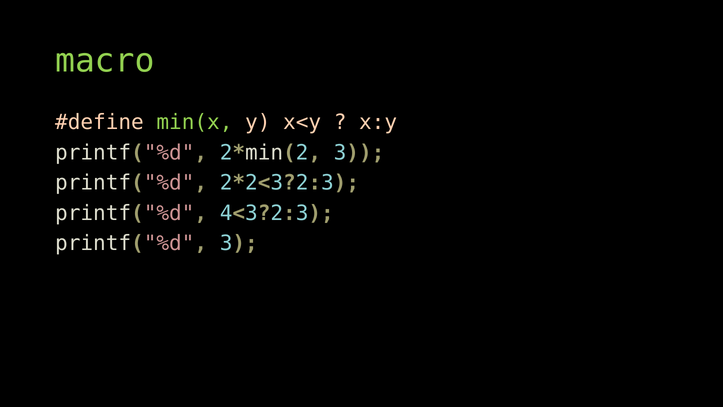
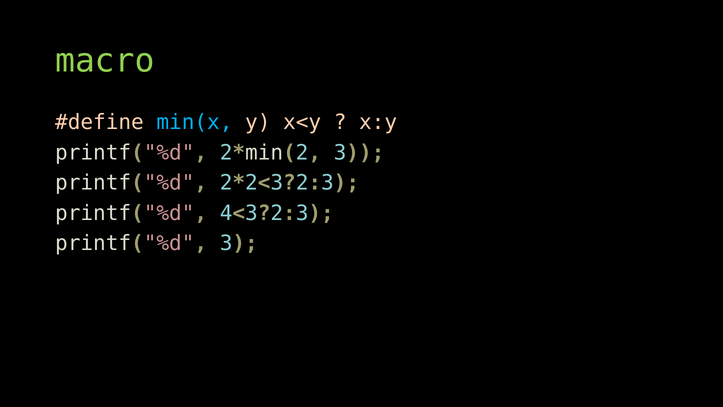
min(x colour: light green -> light blue
